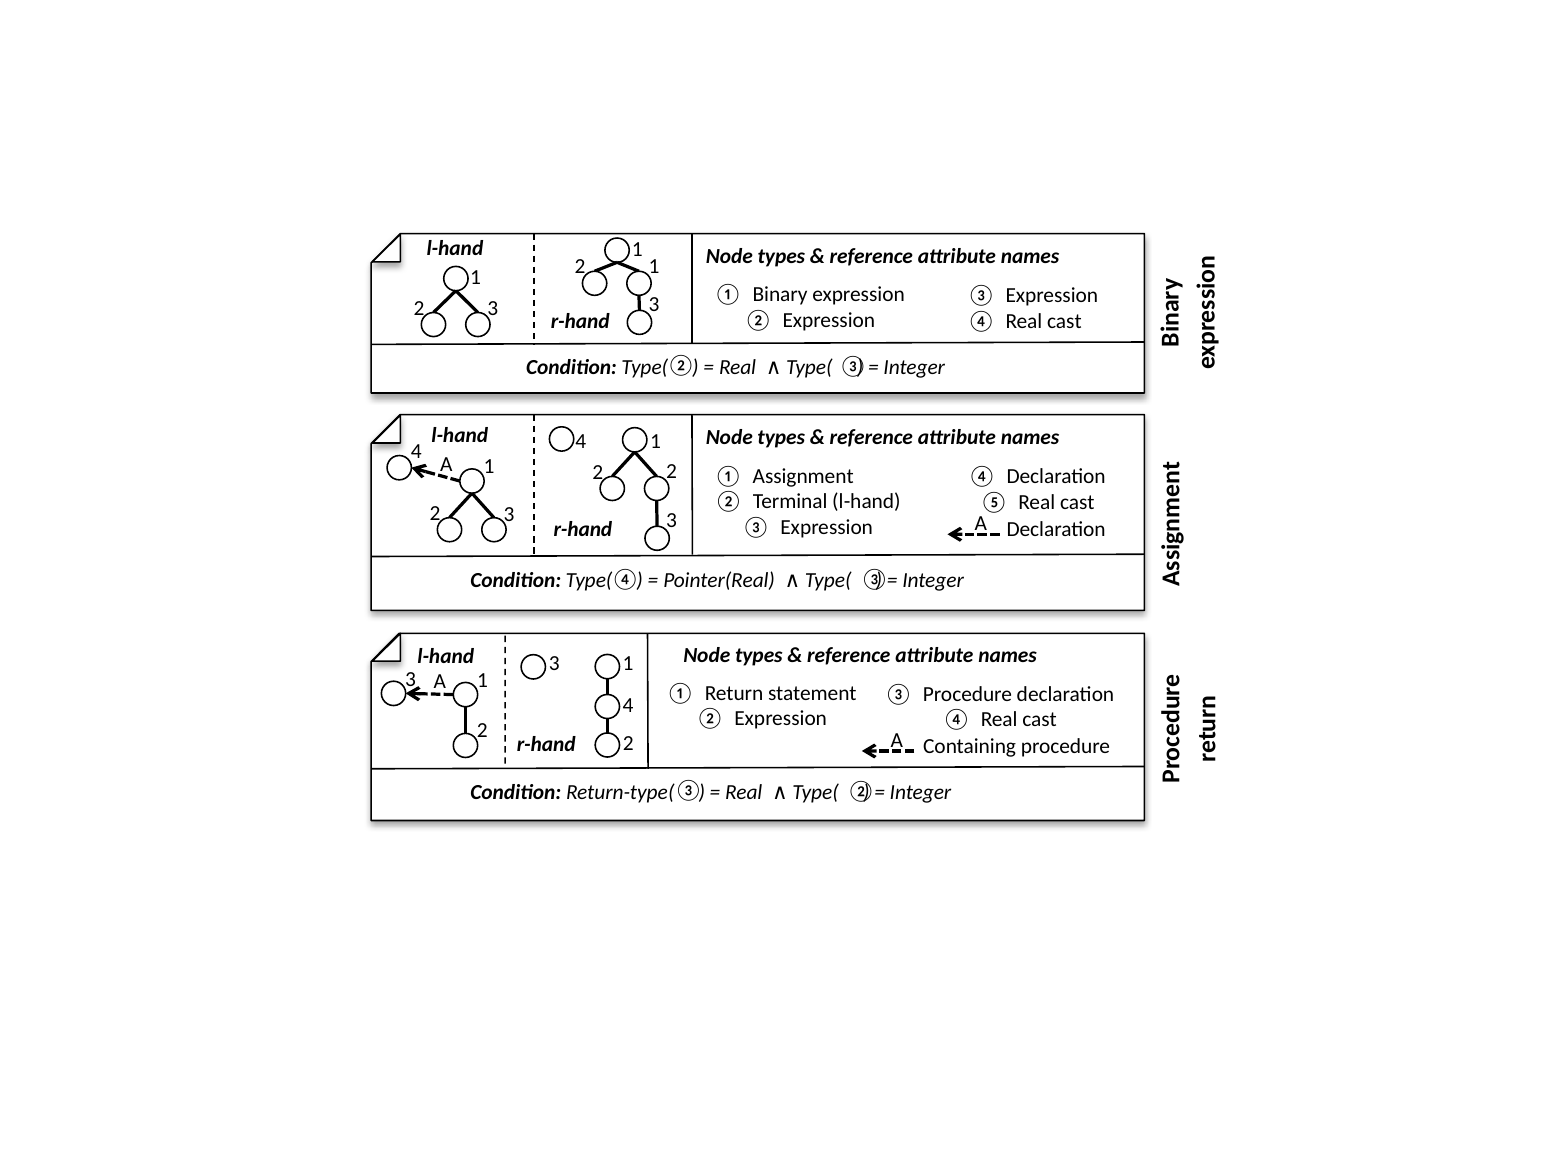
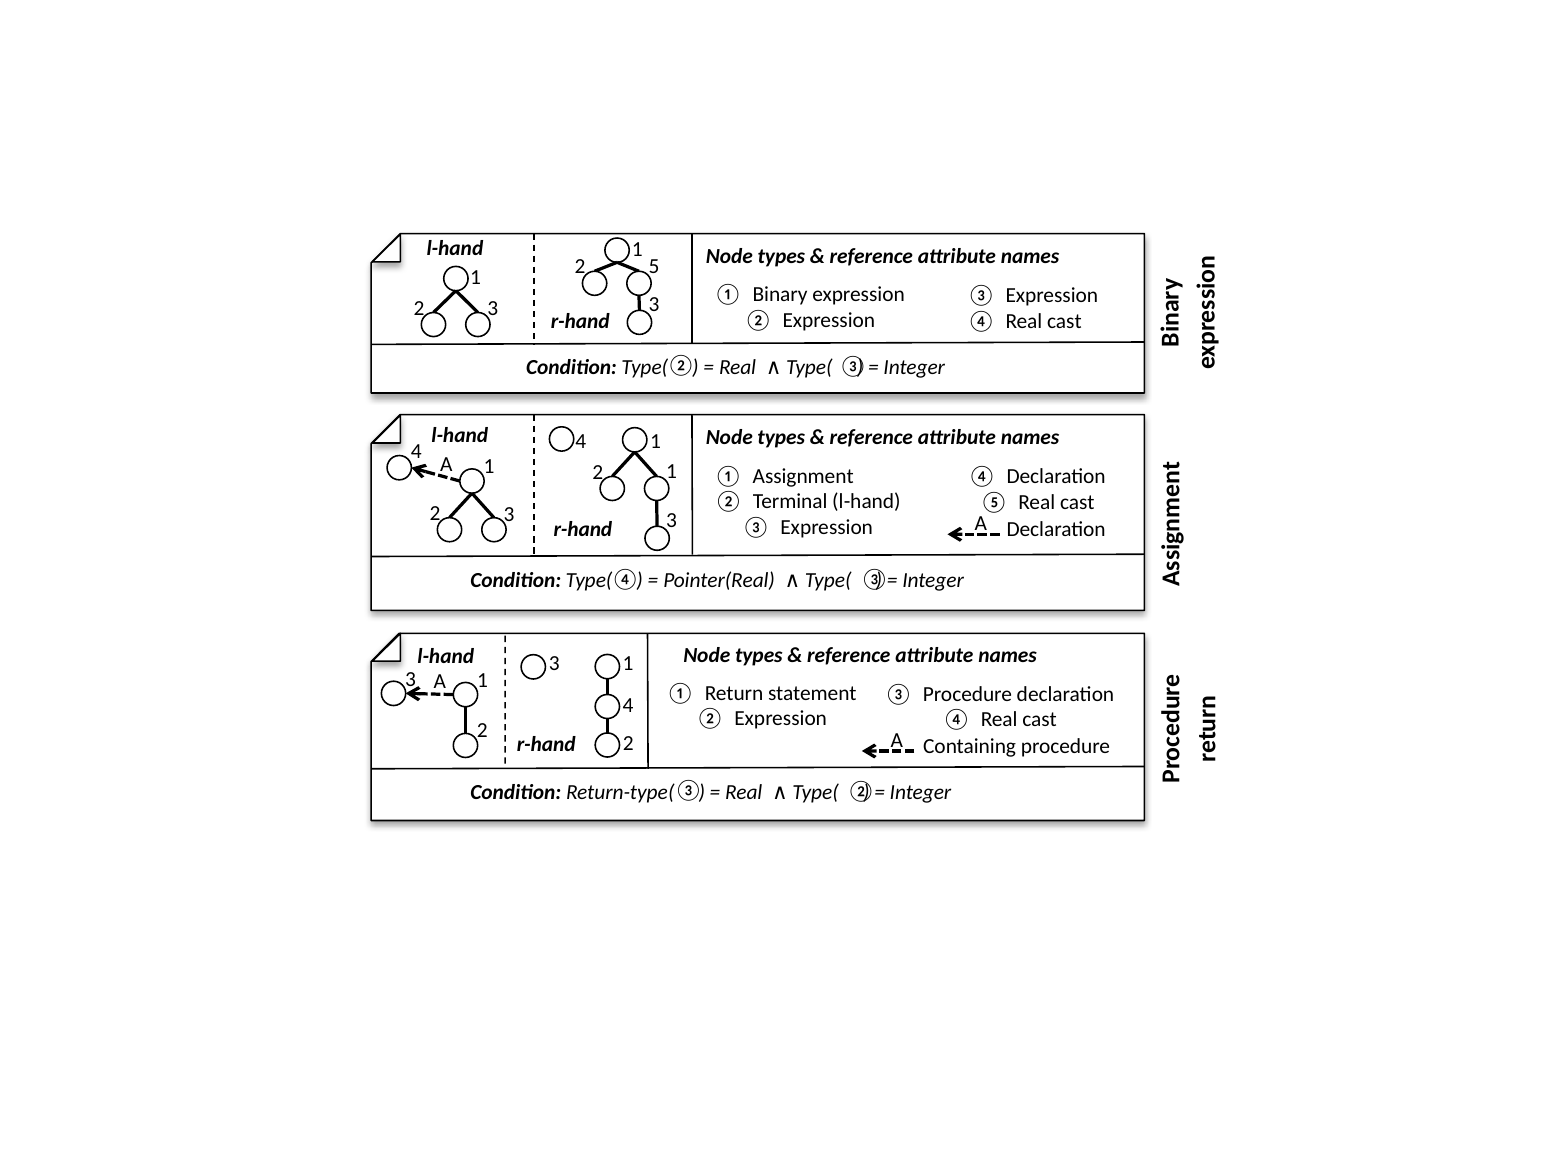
1 at (654, 266): 1 -> 5
2 at (672, 471): 2 -> 1
